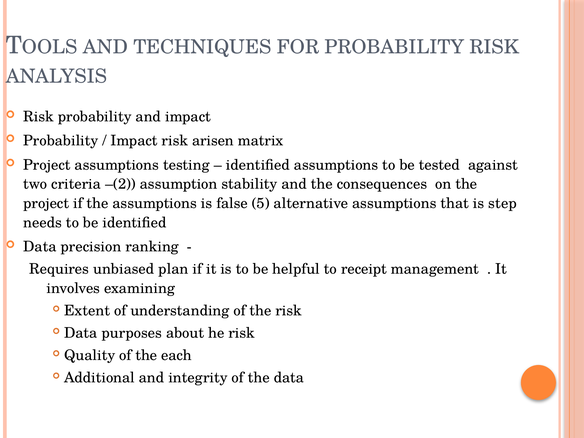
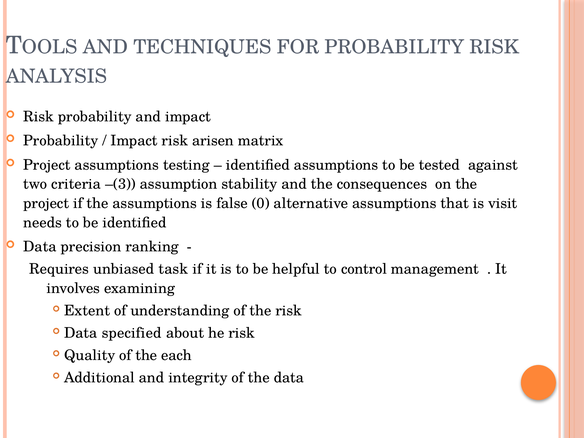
–(2: –(2 -> –(3
5: 5 -> 0
step: step -> visit
plan: plan -> task
receipt: receipt -> control
purposes: purposes -> specified
